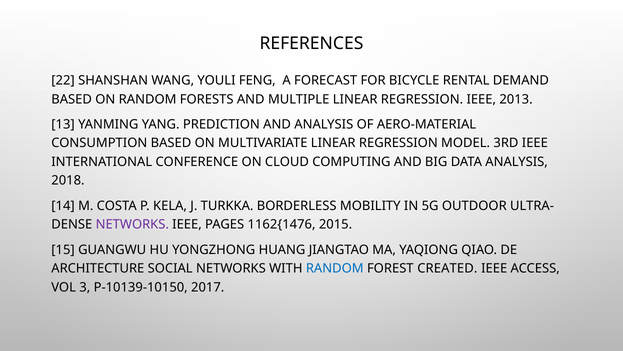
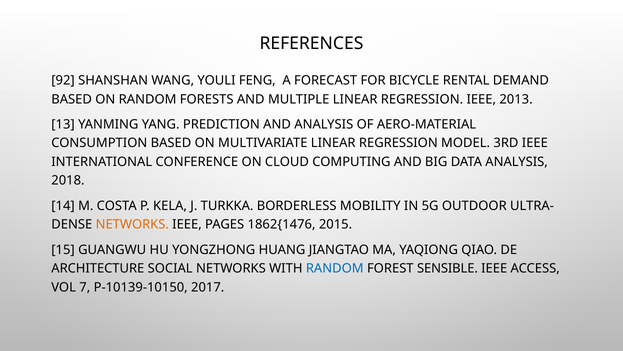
22: 22 -> 92
NETWORKS at (132, 224) colour: purple -> orange
1162{1476: 1162{1476 -> 1862{1476
CREATED: CREATED -> SENSIBLE
3: 3 -> 7
